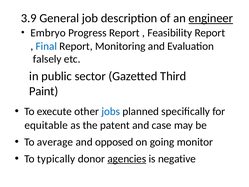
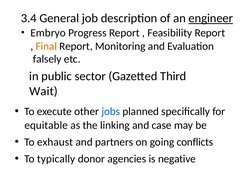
3.9: 3.9 -> 3.4
Final colour: blue -> orange
Paint: Paint -> Wait
patent: patent -> linking
average: average -> exhaust
opposed: opposed -> partners
monitor: monitor -> conflicts
agencies underline: present -> none
